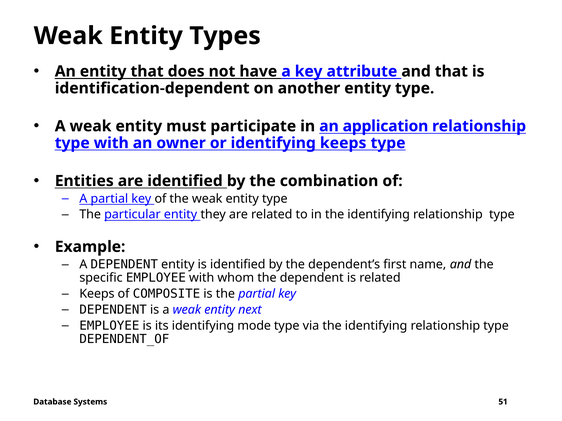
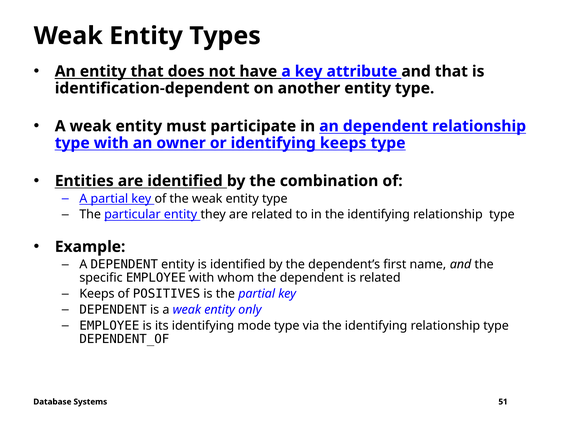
an application: application -> dependent
COMPOSITE: COMPOSITE -> POSITIVES
next: next -> only
